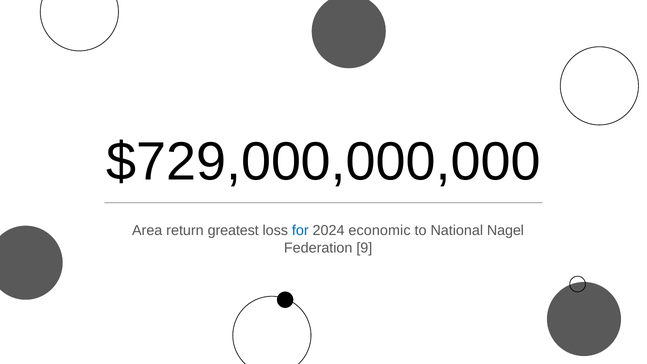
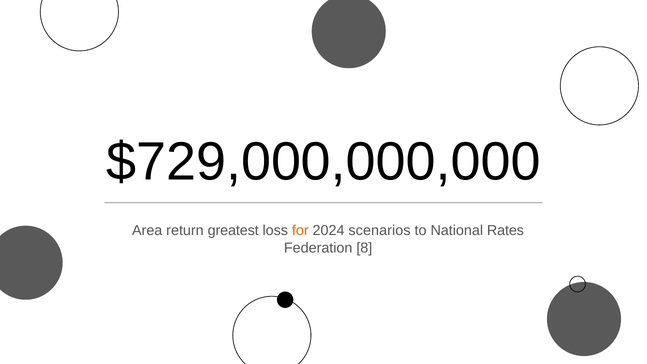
for colour: blue -> orange
economic: economic -> scenarios
Nagel: Nagel -> Rates
9: 9 -> 8
